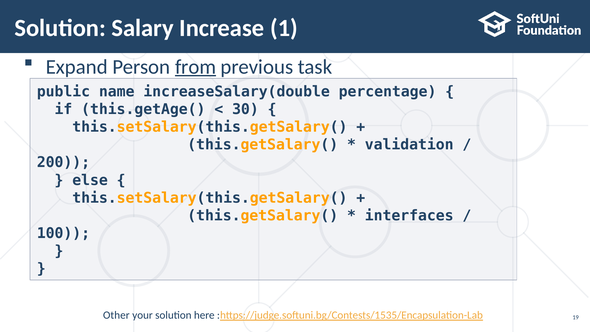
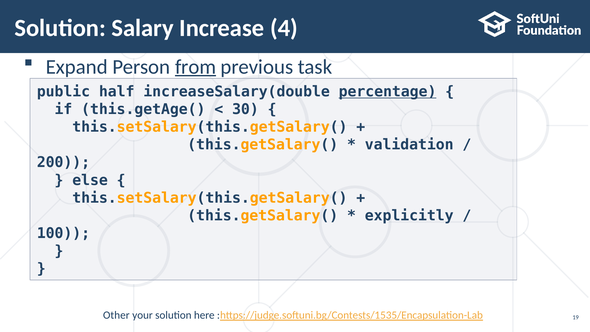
1: 1 -> 4
name: name -> half
percentage underline: none -> present
interfaces: interfaces -> explicitly
